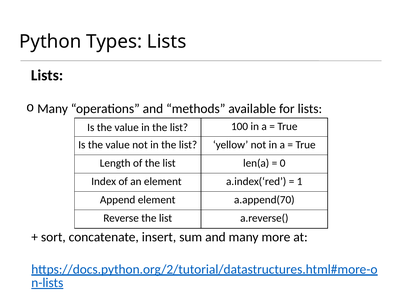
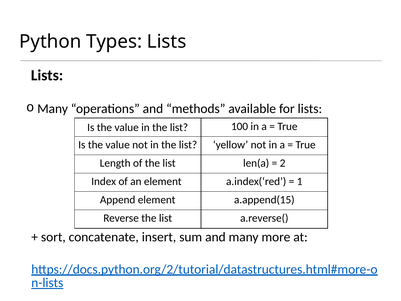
0: 0 -> 2
a.append(70: a.append(70 -> a.append(15
